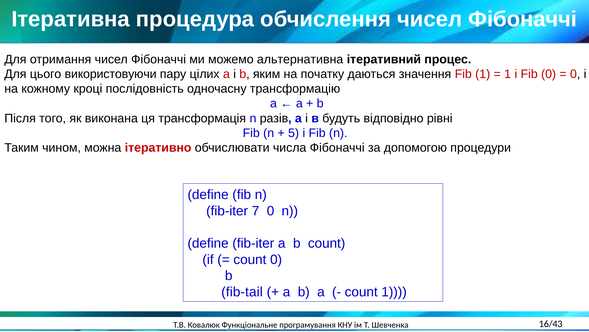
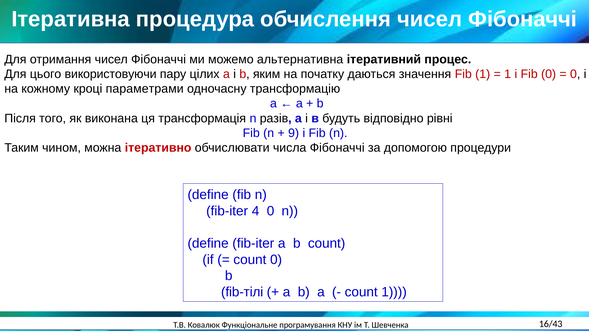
послідовність: послідовність -> параметрами
5: 5 -> 9
7: 7 -> 4
fib-tail: fib-tail -> fib-тілі
